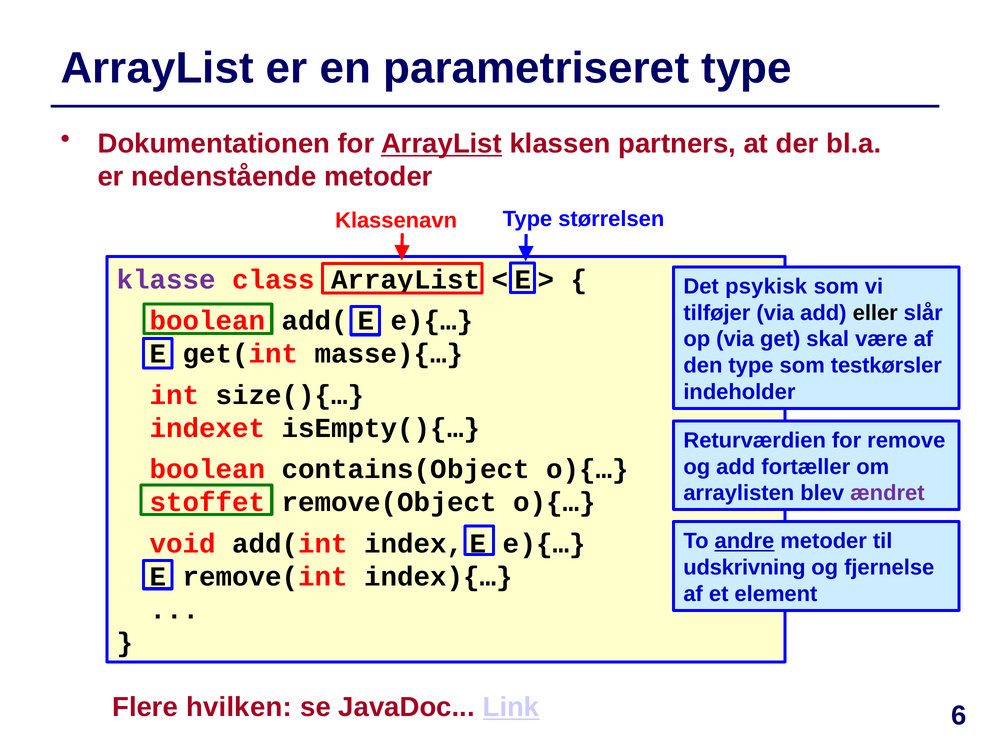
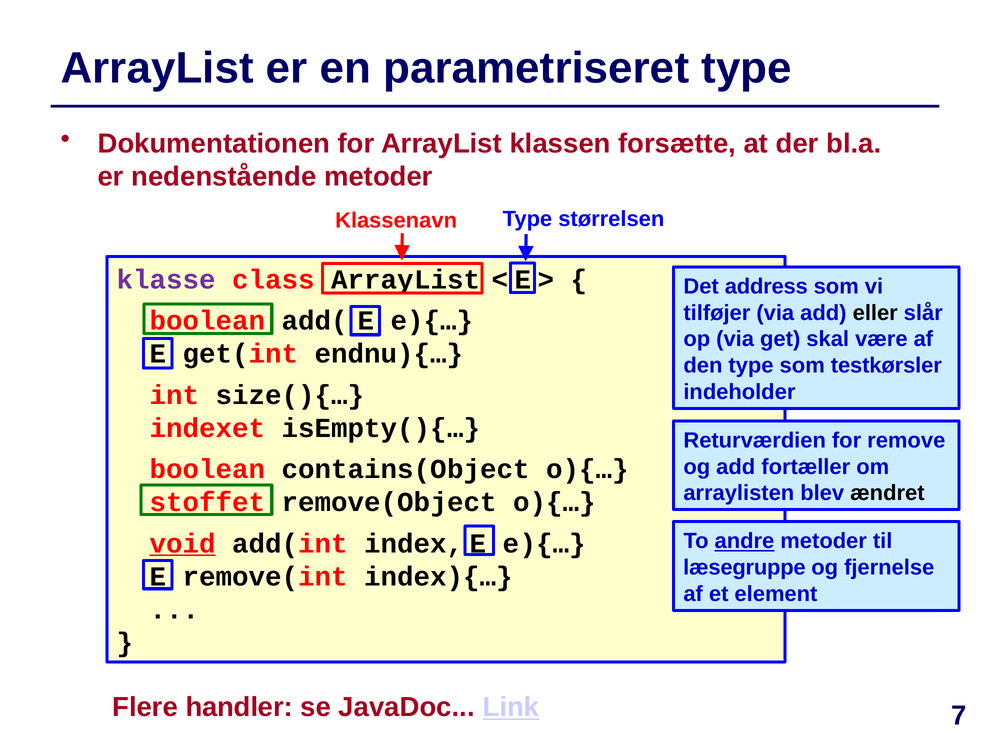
ArrayList at (442, 144) underline: present -> none
partners: partners -> forsætte
psykisk: psykisk -> address
masse){…: masse){… -> endnu){…
ændret colour: purple -> black
void underline: none -> present
udskrivning: udskrivning -> læsegruppe
hvilken: hvilken -> handler
6: 6 -> 7
